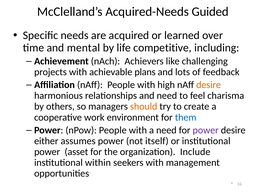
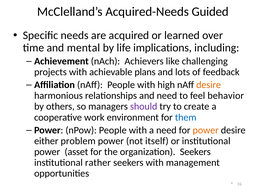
competitive: competitive -> implications
charisma: charisma -> behavior
should colour: orange -> purple
power at (206, 130) colour: purple -> orange
assumes: assumes -> problem
organization Include: Include -> Seekers
within: within -> rather
